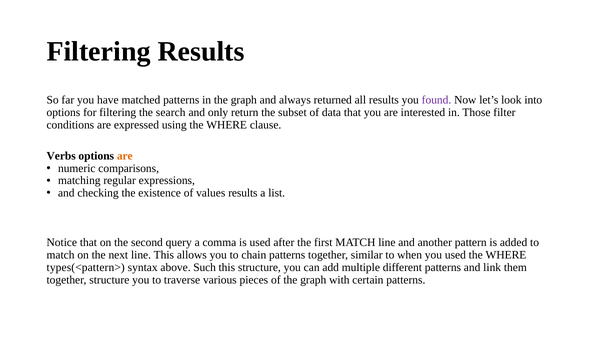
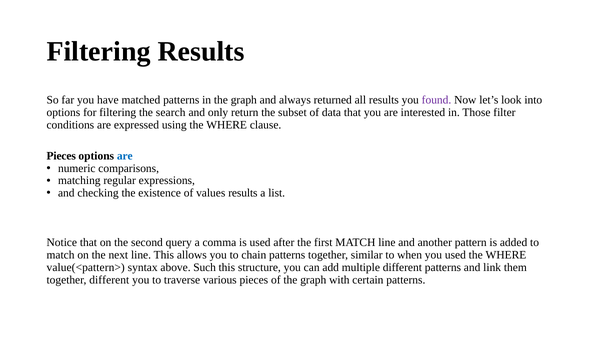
Verbs at (61, 156): Verbs -> Pieces
are at (125, 156) colour: orange -> blue
types(<pattern>: types(<pattern> -> value(<pattern>
together structure: structure -> different
